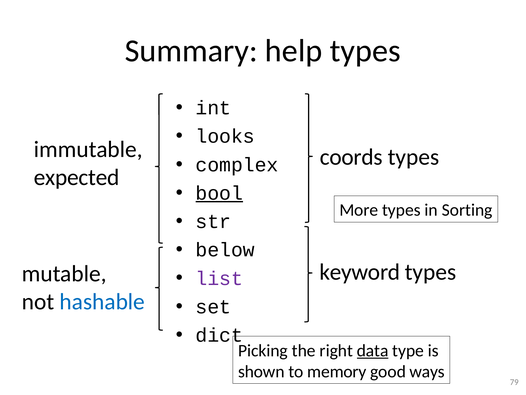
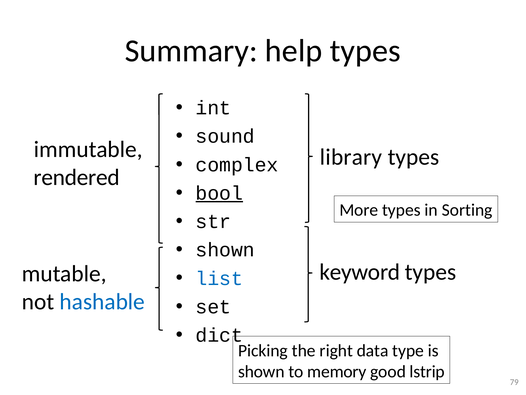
looks: looks -> sound
coords: coords -> library
expected: expected -> rendered
below at (225, 250): below -> shown
list colour: purple -> blue
data underline: present -> none
ways: ways -> lstrip
